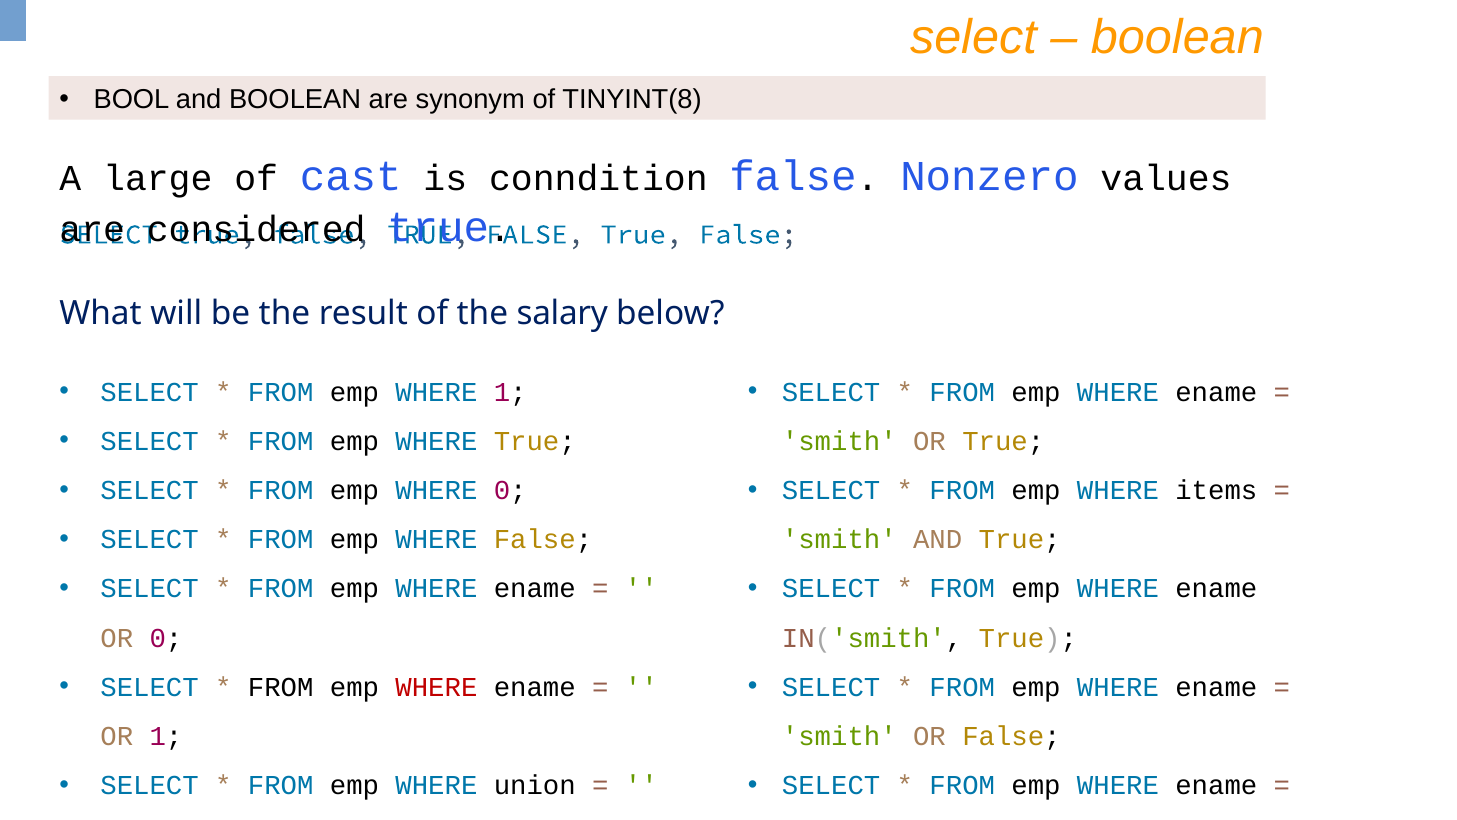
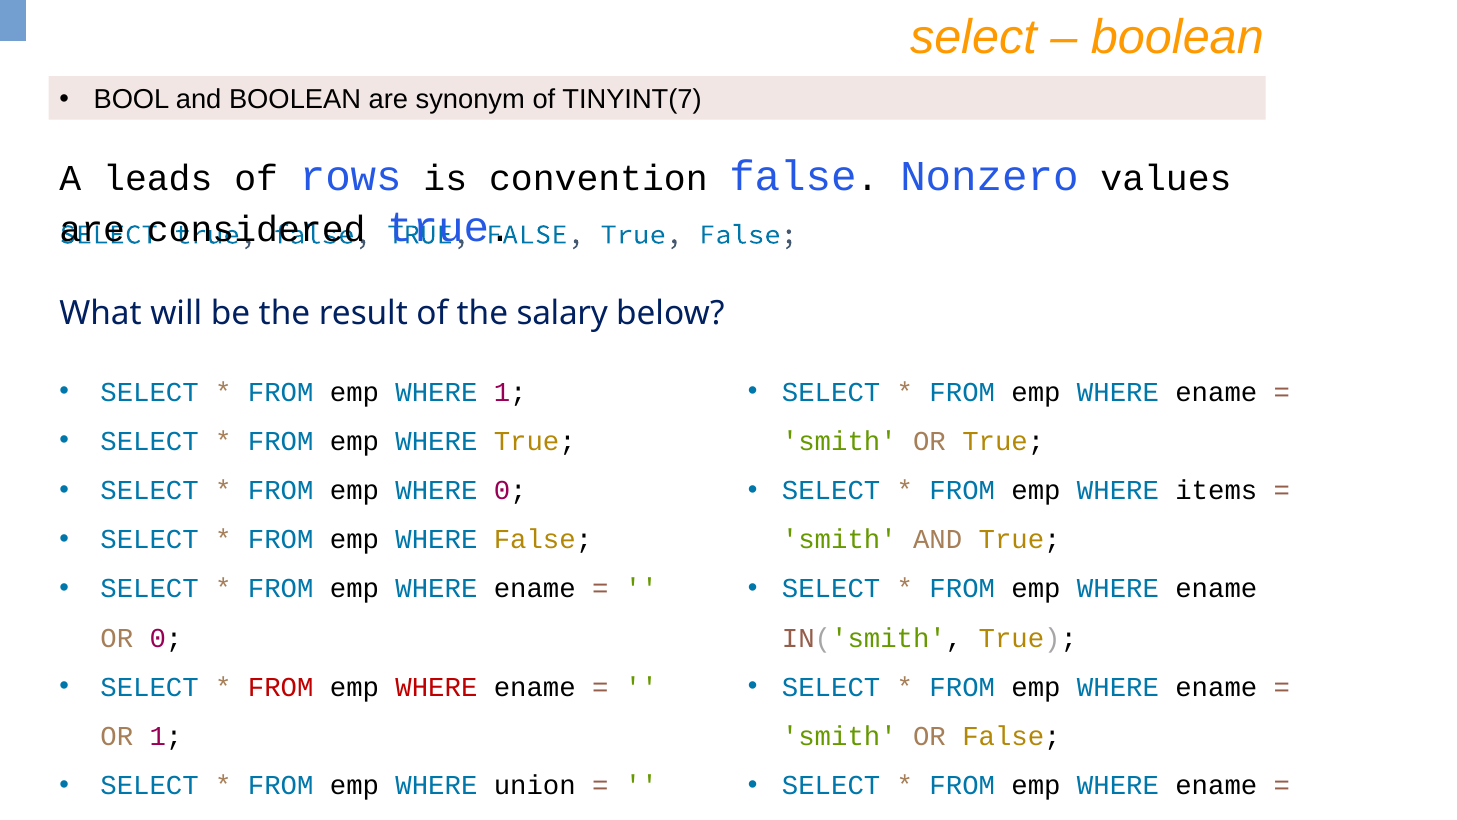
TINYINT(8: TINYINT(8 -> TINYINT(7
large: large -> leads
cast: cast -> rows
conndition: conndition -> convention
FROM at (281, 687) colour: black -> red
